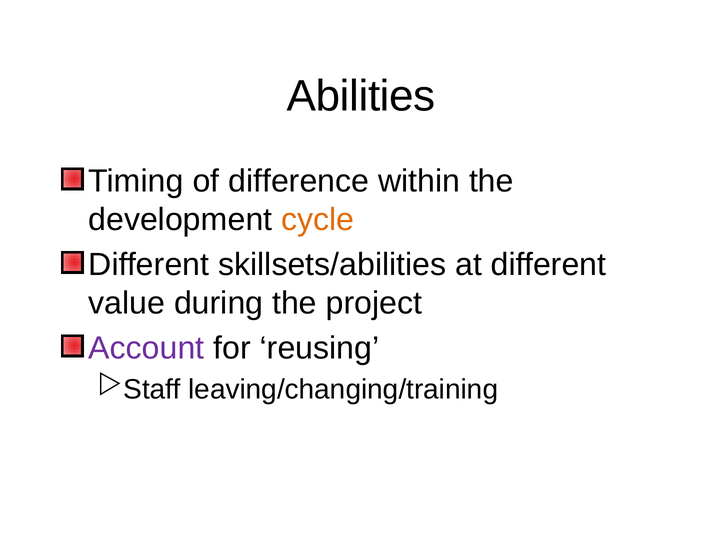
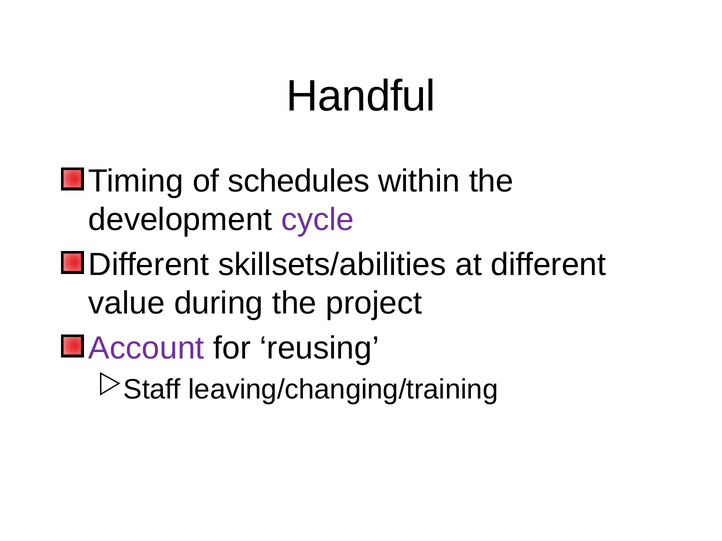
Abilities: Abilities -> Handful
difference: difference -> schedules
cycle colour: orange -> purple
